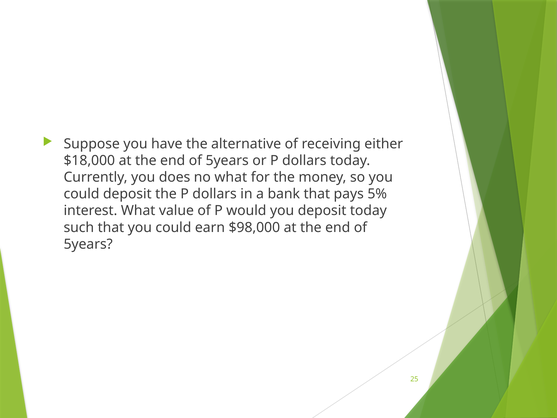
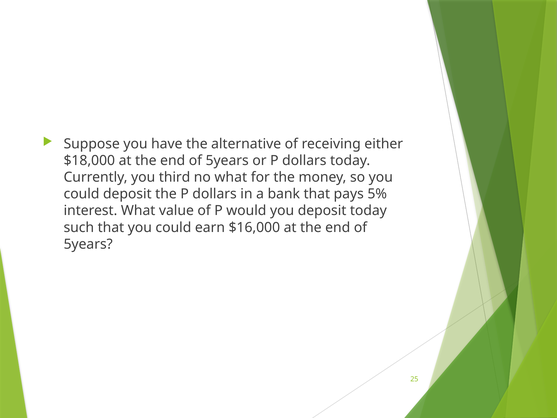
does: does -> third
$98,000: $98,000 -> $16,000
